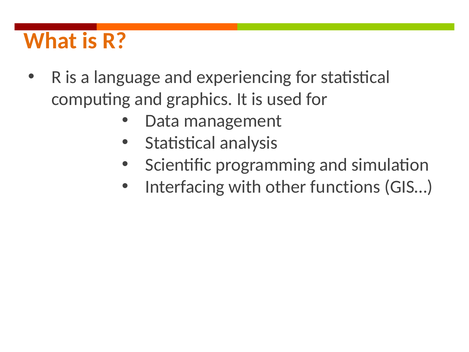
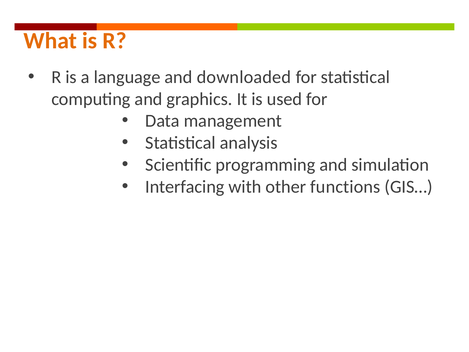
experiencing: experiencing -> downloaded
